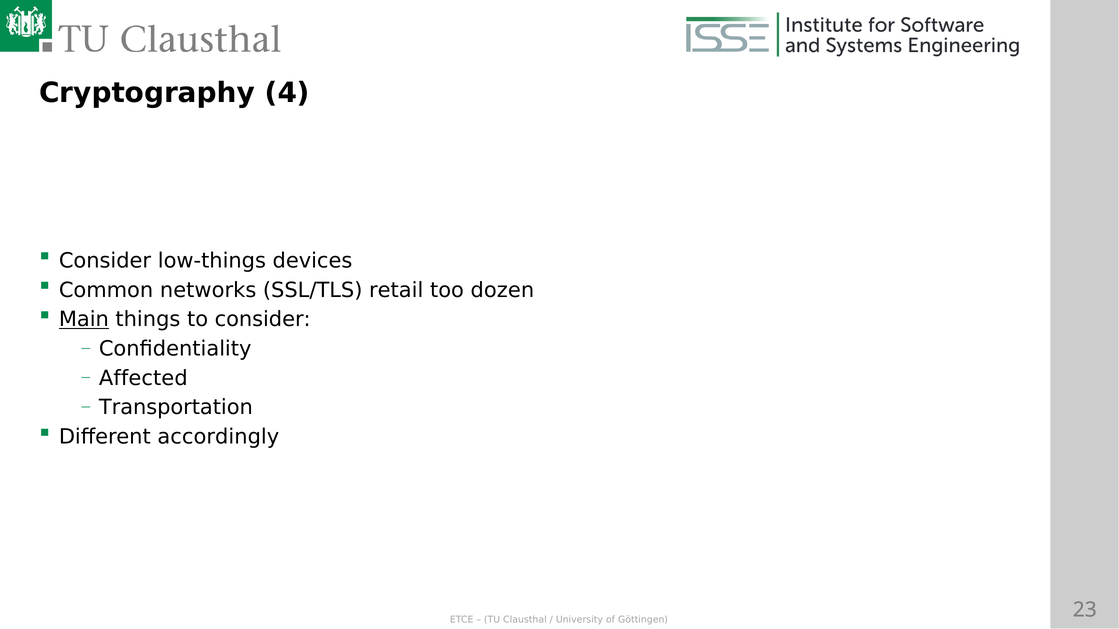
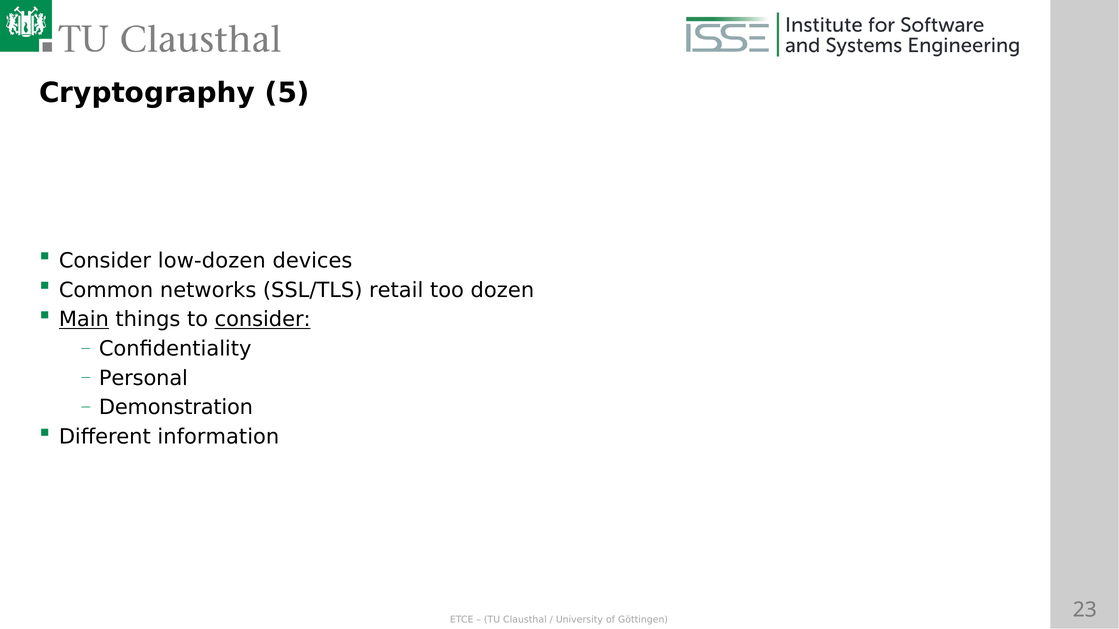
4: 4 -> 5
low-things: low-things -> low-dozen
consider at (263, 320) underline: none -> present
Affected: Affected -> Personal
Transportation: Transportation -> Demonstration
accordingly: accordingly -> information
